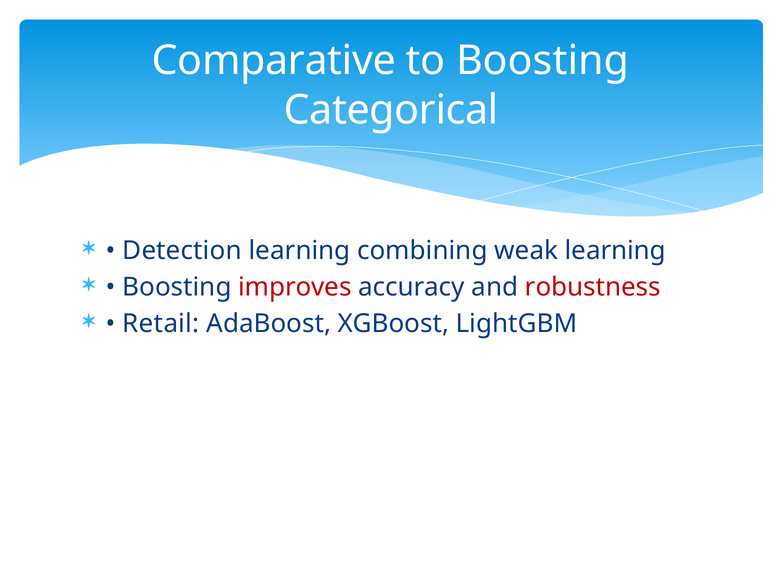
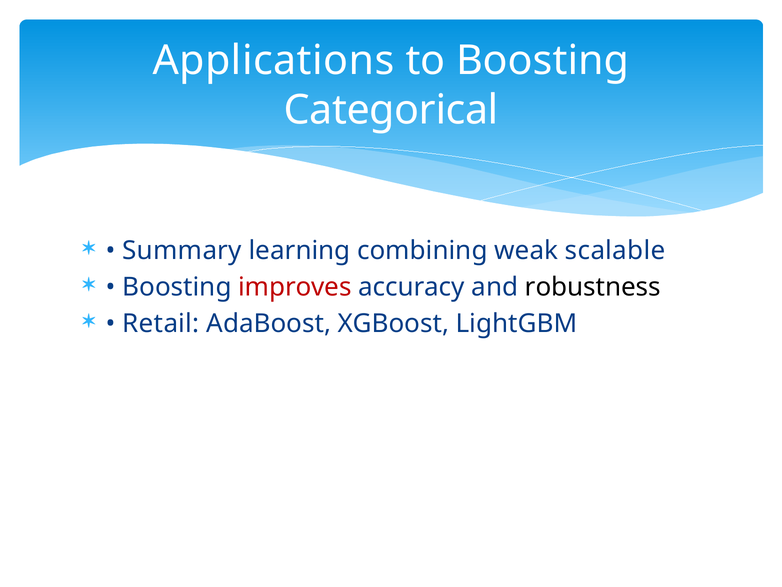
Comparative: Comparative -> Applications
Detection: Detection -> Summary
weak learning: learning -> scalable
robustness colour: red -> black
